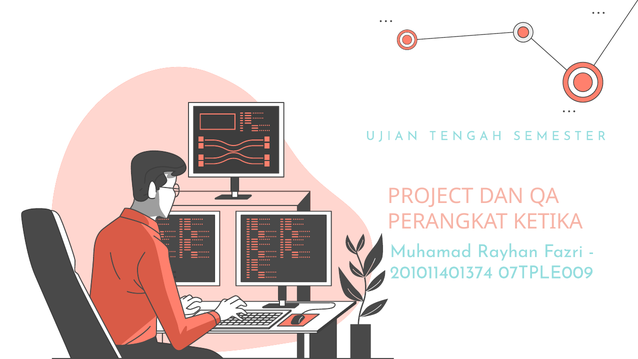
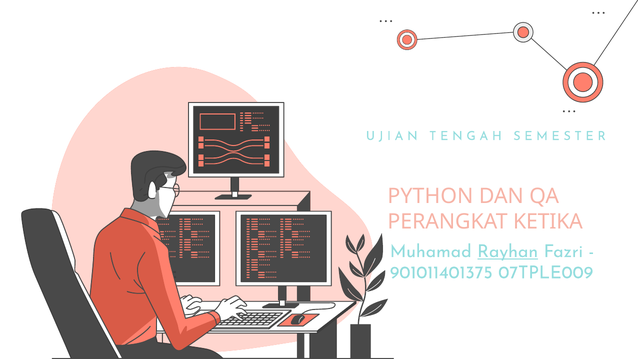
PROJECT: PROJECT -> PYTHON
Rayhan underline: none -> present
201011401374: 201011401374 -> 901011401375
